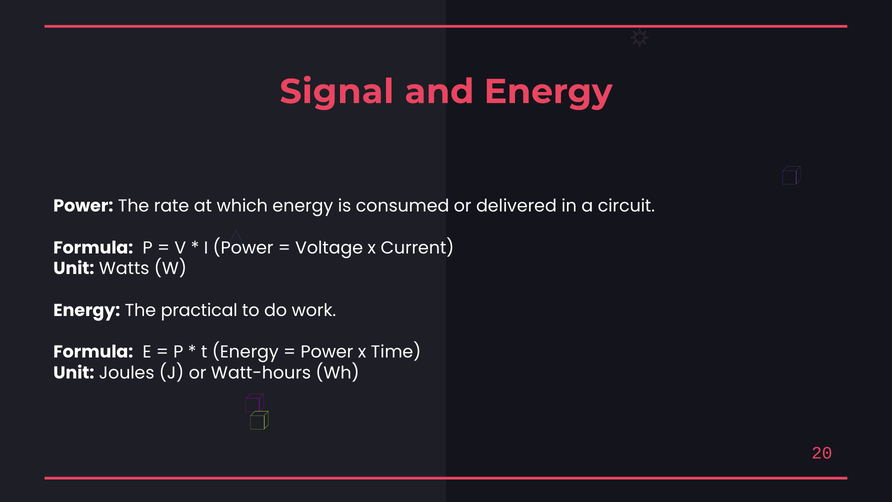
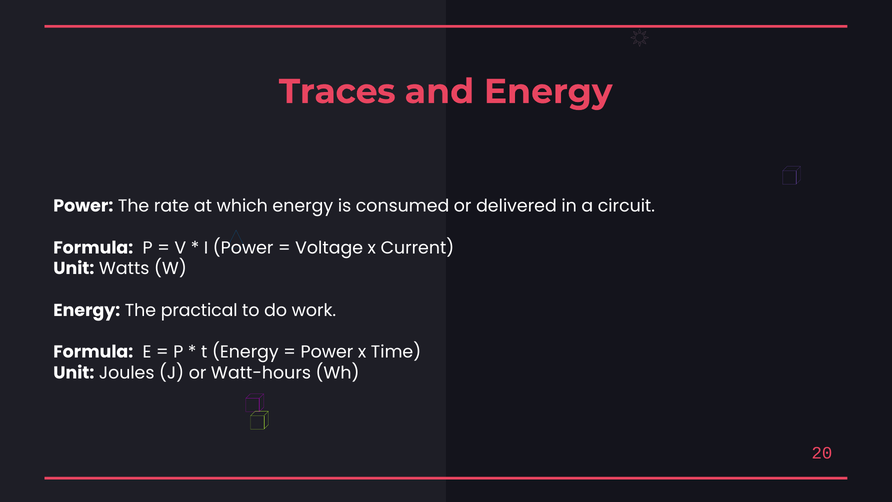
Signal: Signal -> Traces
